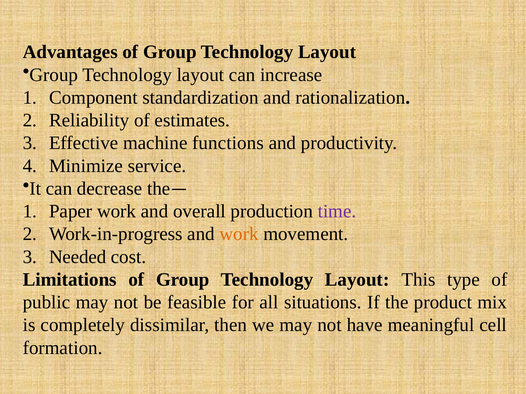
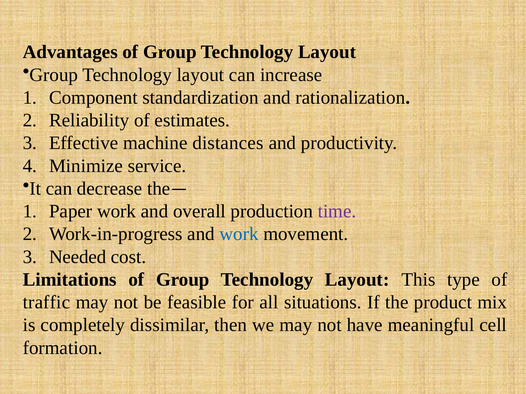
functions: functions -> distances
work at (239, 234) colour: orange -> blue
public: public -> traffic
